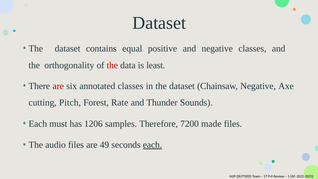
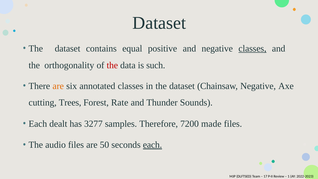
classes at (252, 49) underline: none -> present
least: least -> such
are at (58, 86) colour: red -> orange
Pitch: Pitch -> Trees
must: must -> dealt
1206: 1206 -> 3277
49: 49 -> 50
